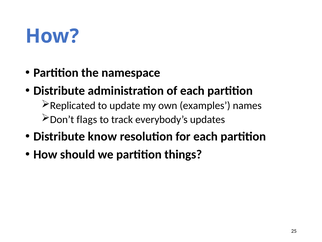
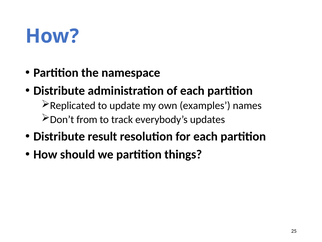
flags: flags -> from
know: know -> result
